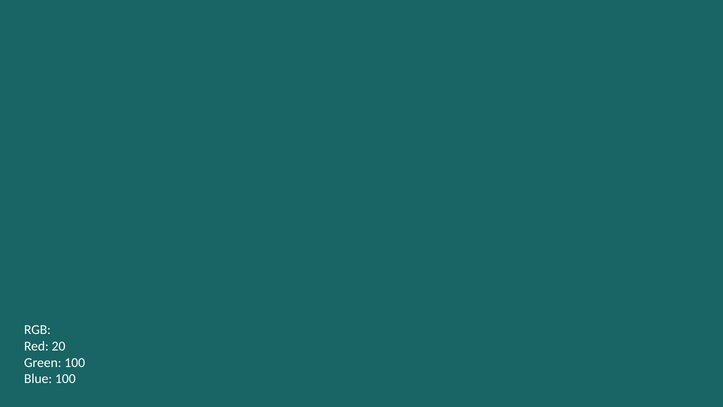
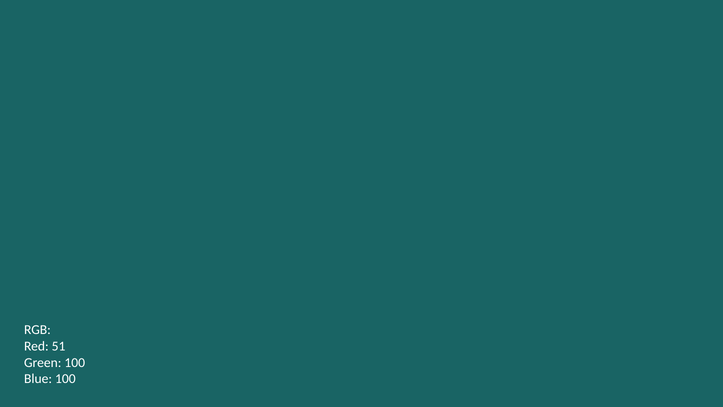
20: 20 -> 51
